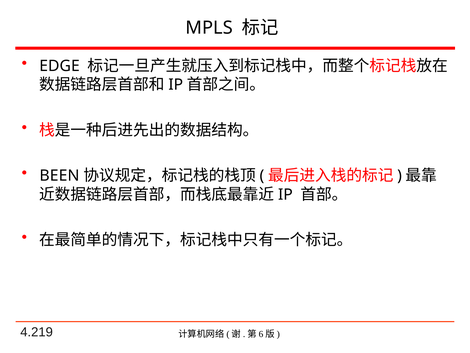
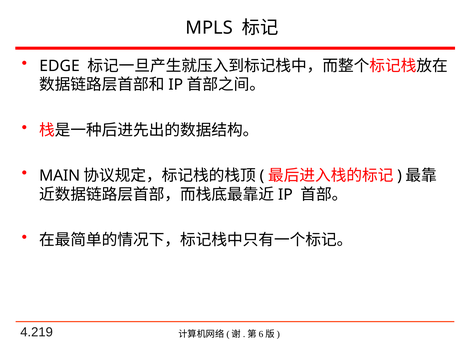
BEEN: BEEN -> MAIN
